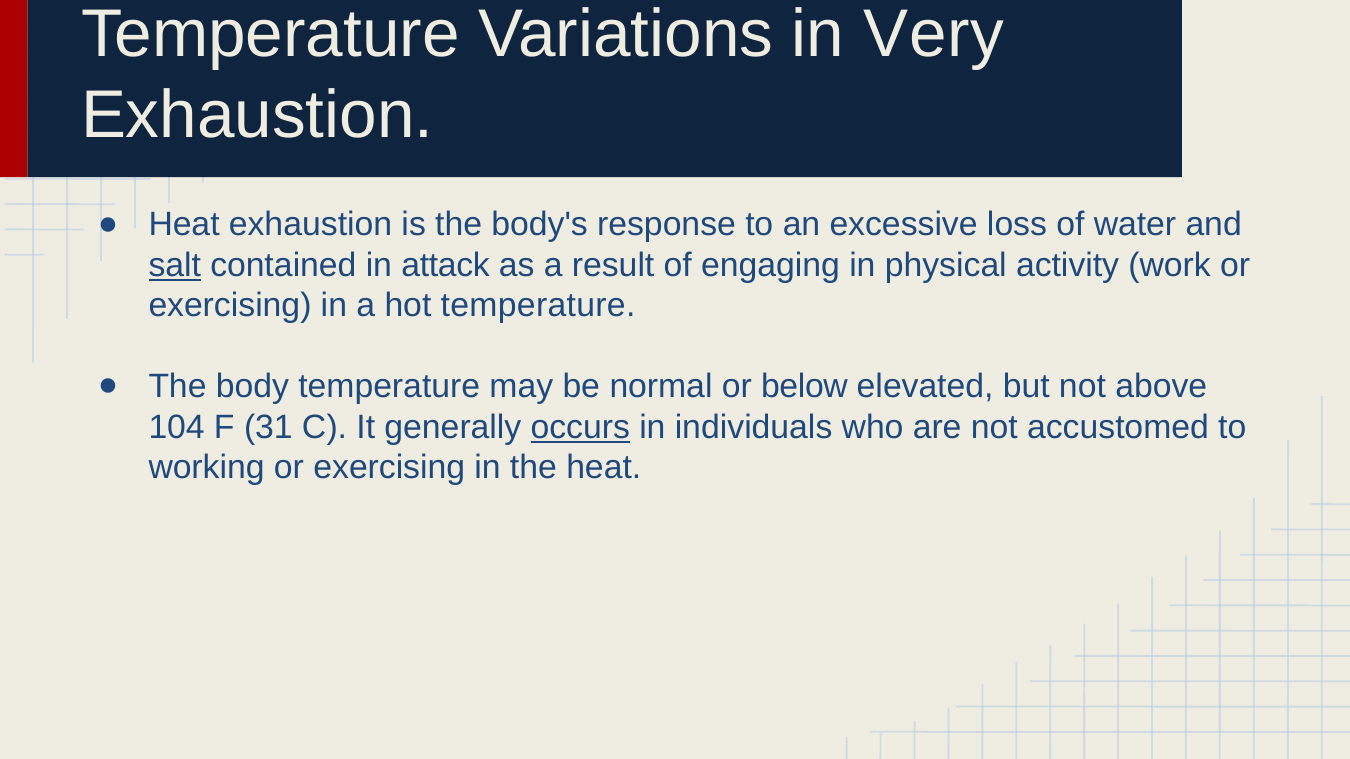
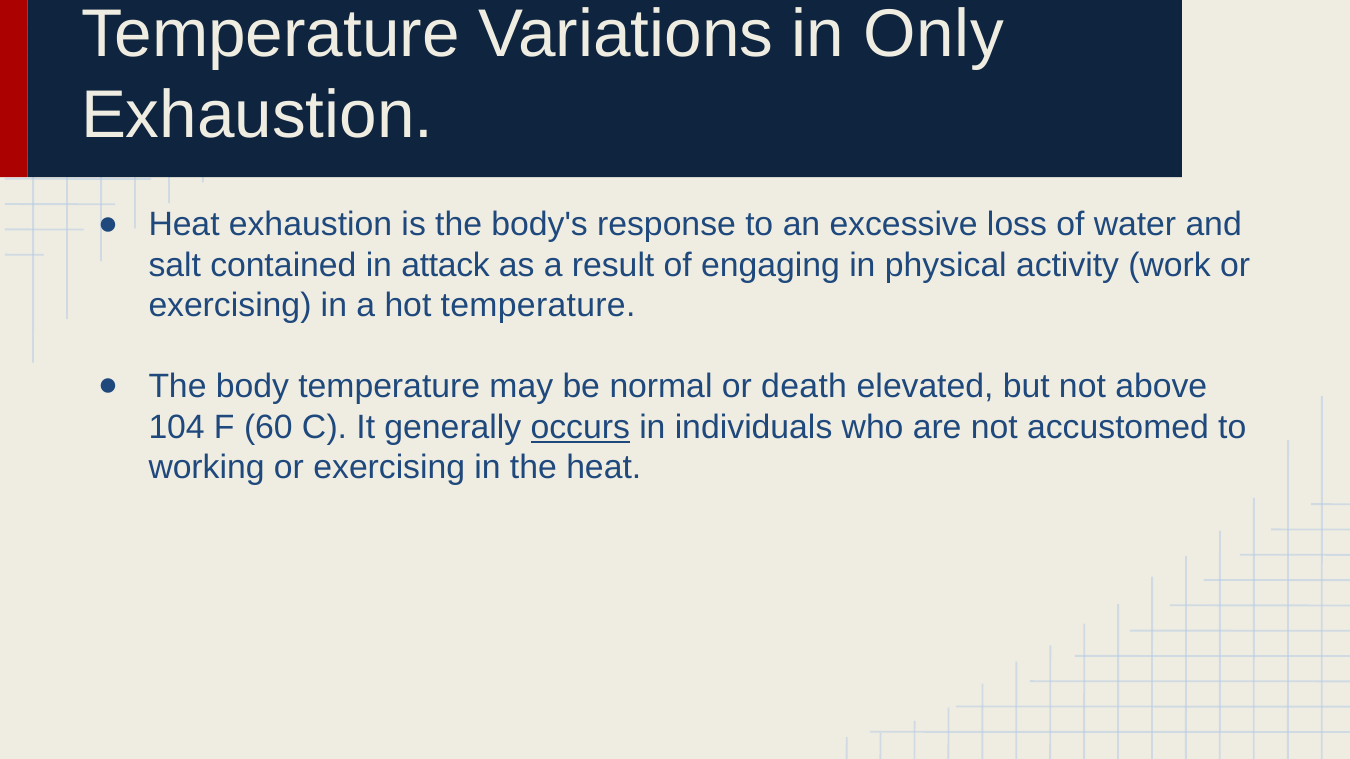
Very: Very -> Only
salt underline: present -> none
below: below -> death
31: 31 -> 60
